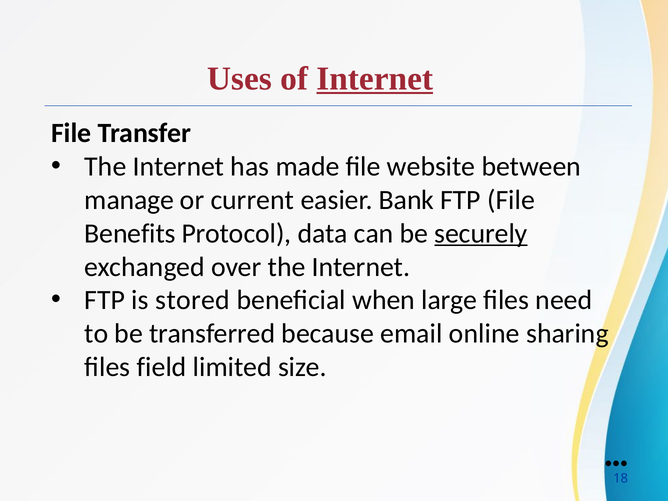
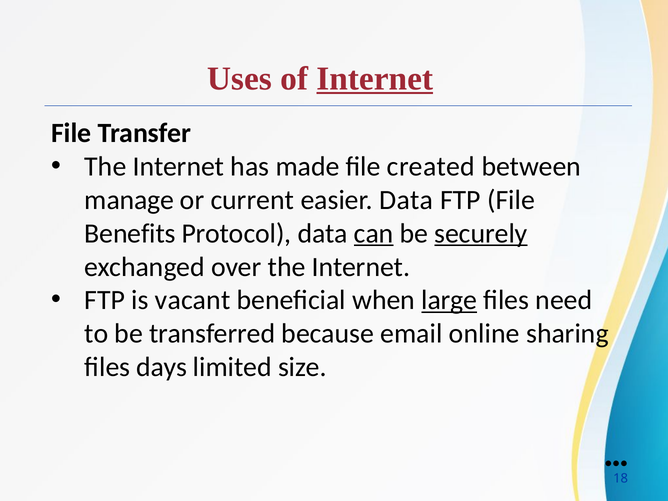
website: website -> created
easier Bank: Bank -> Data
can underline: none -> present
stored: stored -> vacant
large underline: none -> present
field: field -> days
